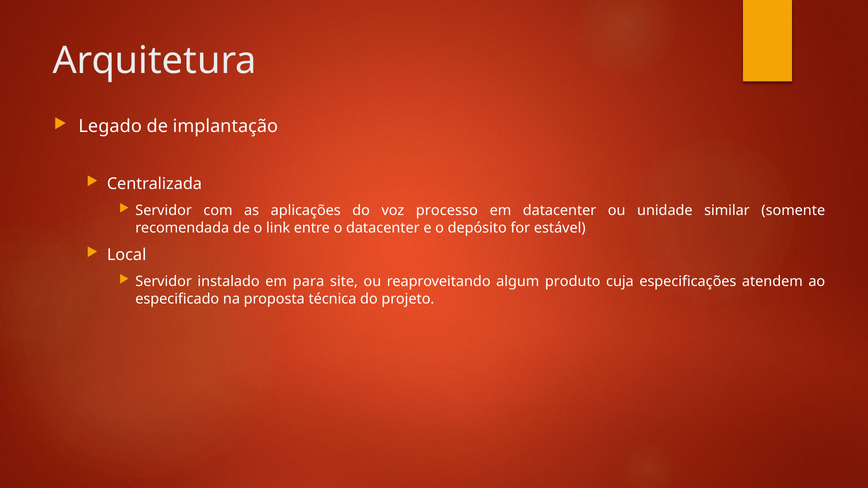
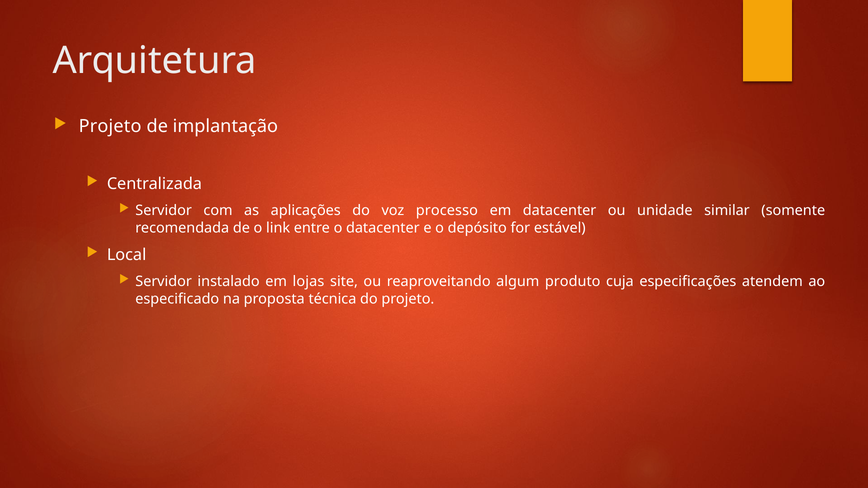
Legado at (110, 127): Legado -> Projeto
para: para -> lojas
